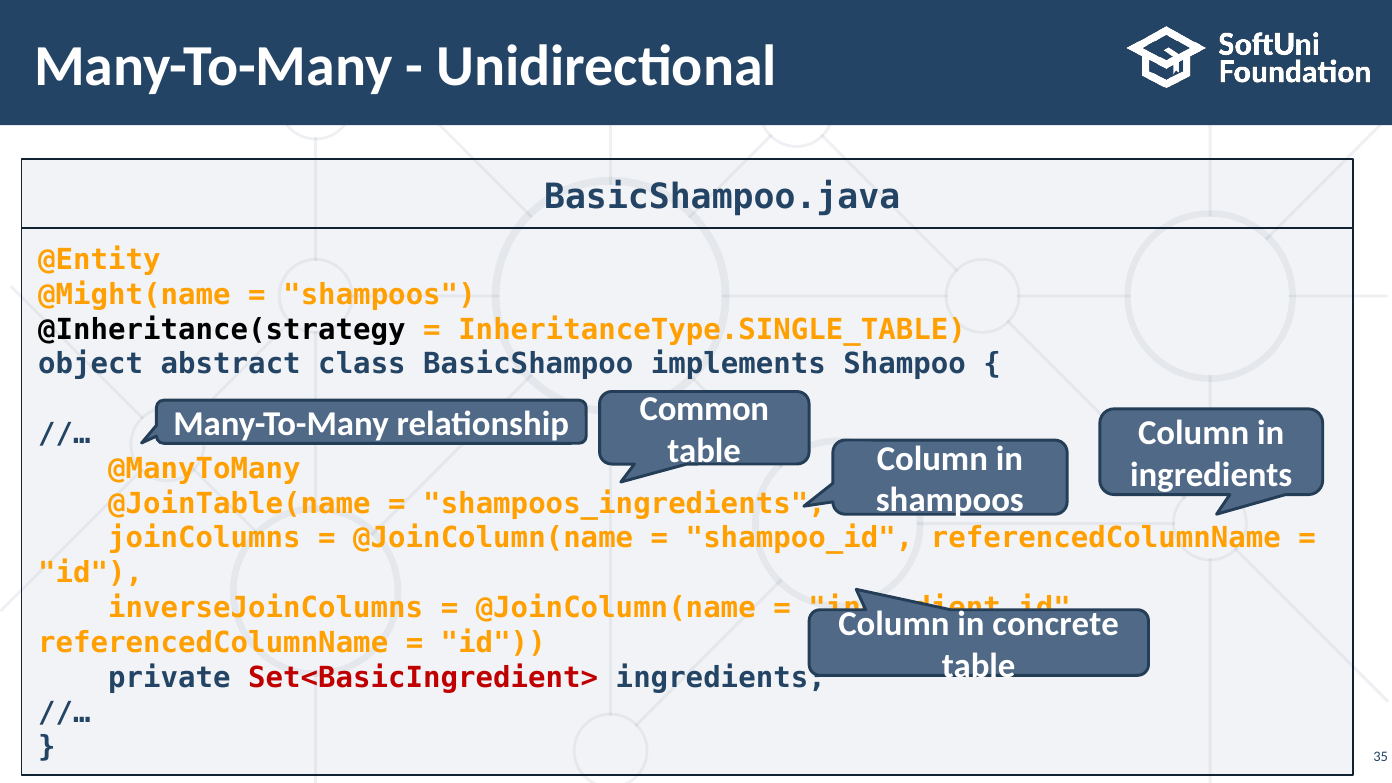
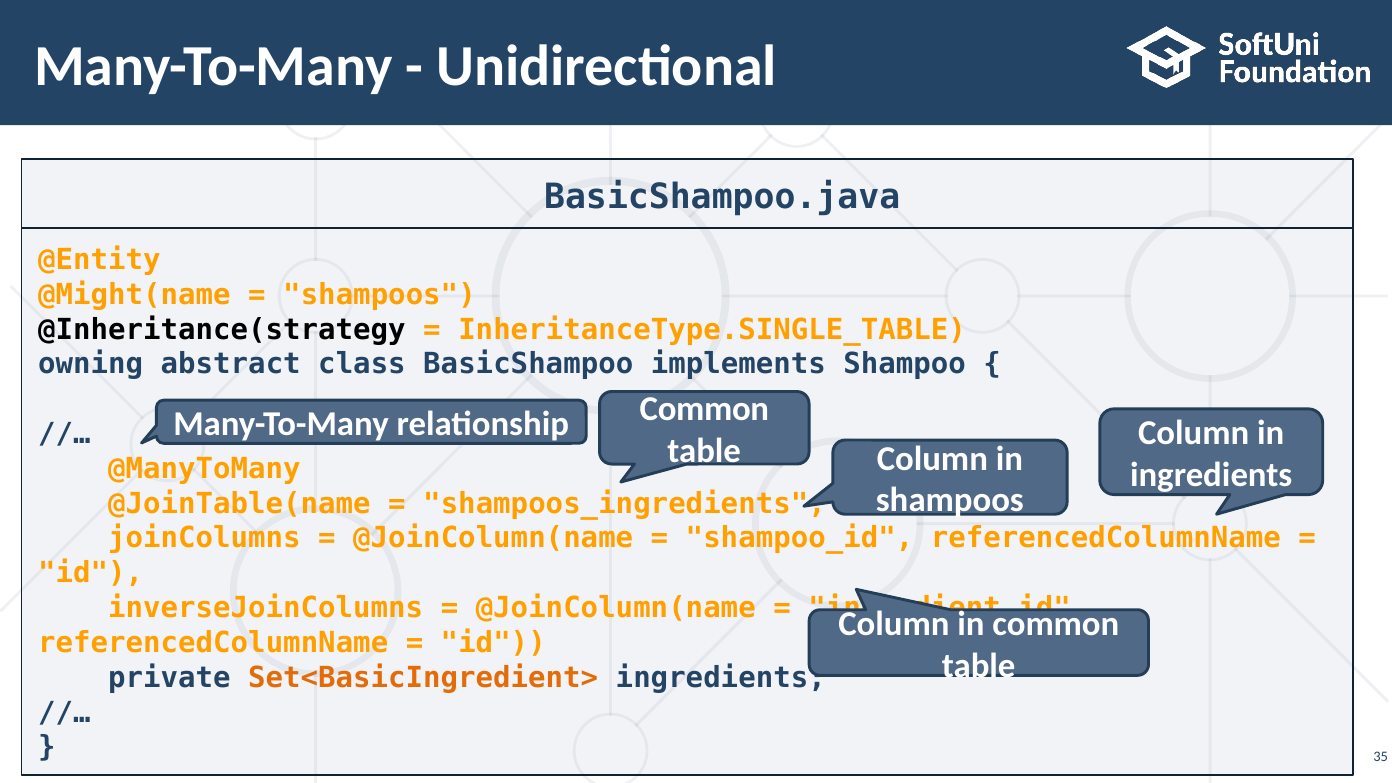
object: object -> owning
concrete at (1056, 624): concrete -> common
Set<BasicIngredient> colour: red -> orange
